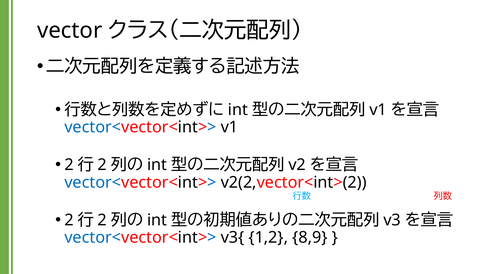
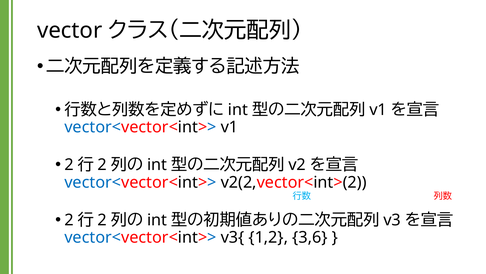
8,9: 8,9 -> 3,6
